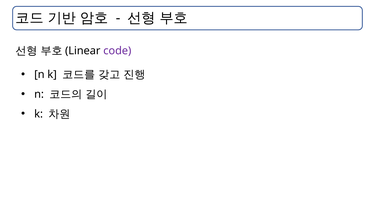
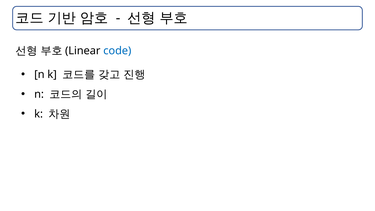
code colour: purple -> blue
